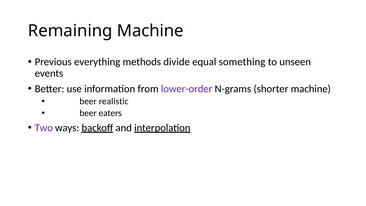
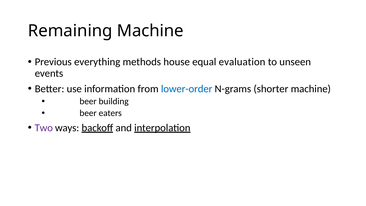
divide: divide -> house
something: something -> evaluation
lower-order colour: purple -> blue
realistic: realistic -> building
